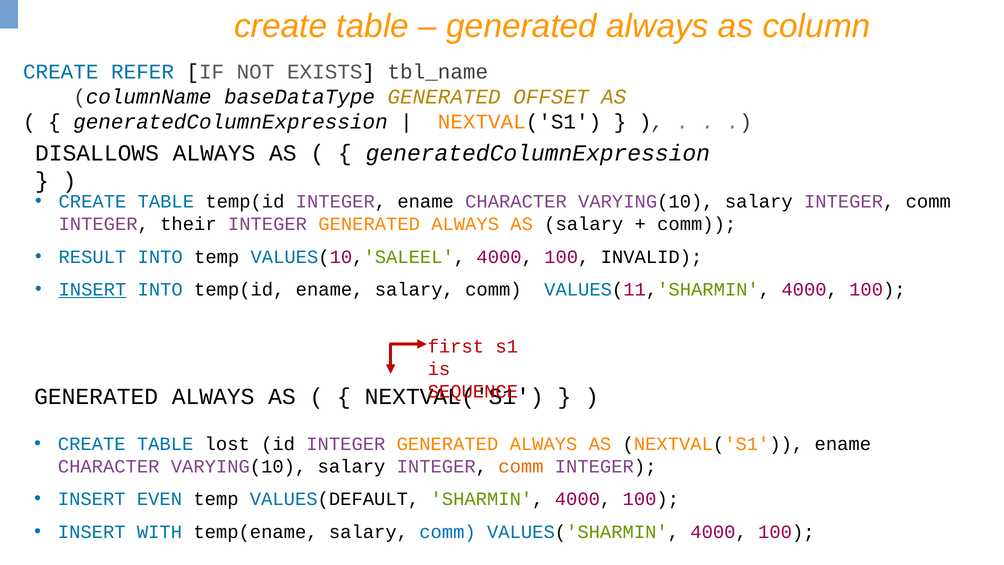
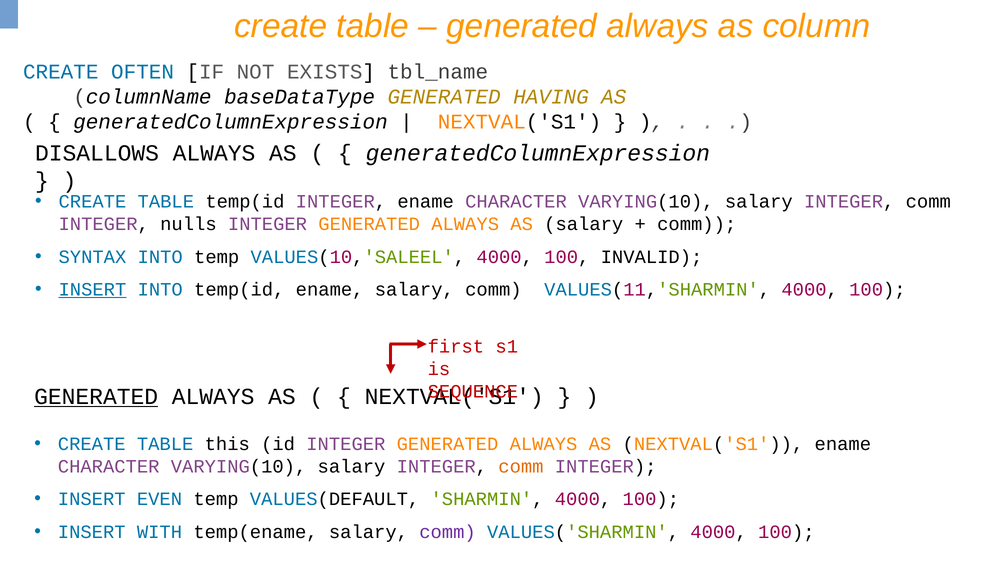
REFER: REFER -> OFTEN
OFFSET: OFFSET -> HAVING
their: their -> nulls
RESULT: RESULT -> SYNTAX
GENERATED at (96, 396) underline: none -> present
lost: lost -> this
comm at (448, 532) colour: blue -> purple
